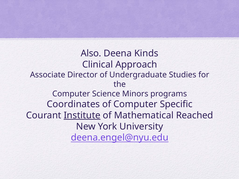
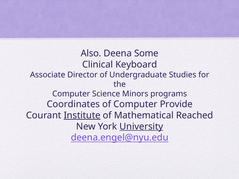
Kinds: Kinds -> Some
Approach: Approach -> Keyboard
Specific: Specific -> Provide
University underline: none -> present
